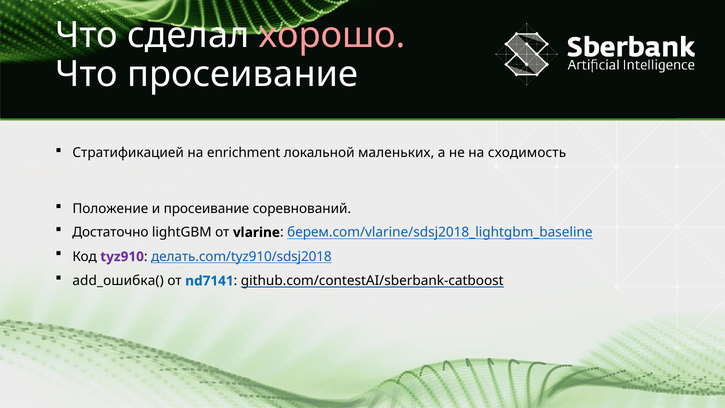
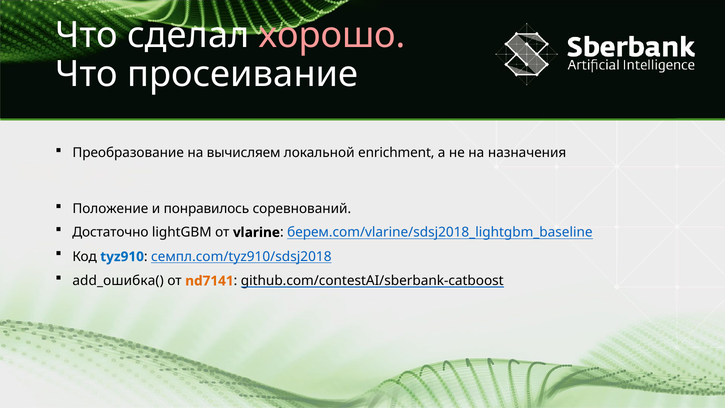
Стратификацией: Стратификацией -> Преобразование
enrichment: enrichment -> вычисляем
маленьких: маленьких -> enrichment
сходимость: сходимость -> назначения
и просеивание: просеивание -> понравилось
tyz910 colour: purple -> blue
делать.com/tyz910/sdsj2018: делать.com/tyz910/sdsj2018 -> семпл.com/tyz910/sdsj2018
nd7141 colour: blue -> orange
